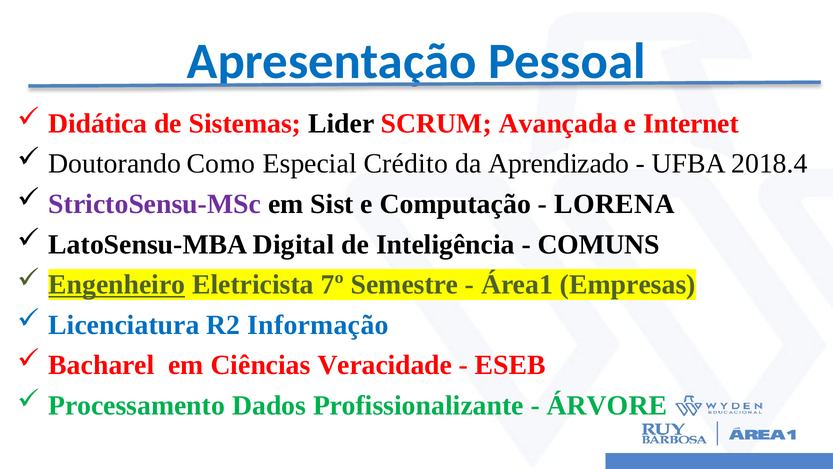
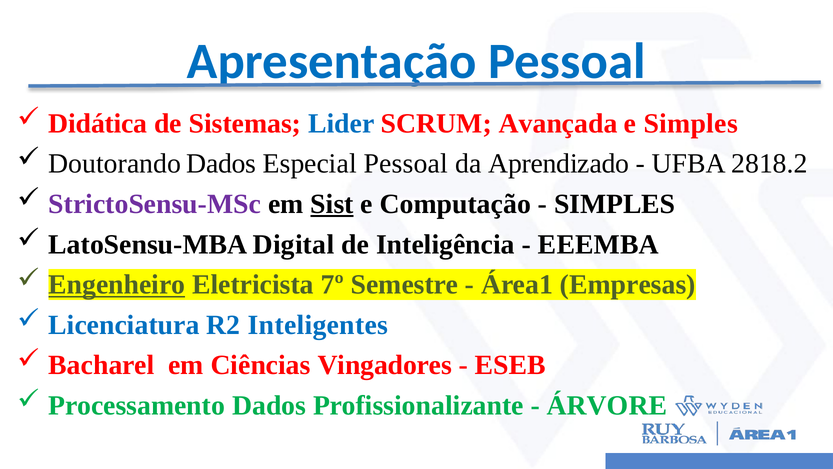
Lider colour: black -> blue
e Internet: Internet -> Simples
Doutorando Como: Como -> Dados
Especial Crédito: Crédito -> Pessoal
2018.4: 2018.4 -> 2818.2
Sist underline: none -> present
LORENA at (615, 204): LORENA -> SIMPLES
COMUNS: COMUNS -> EEEMBA
Informação: Informação -> Inteligentes
Veracidade: Veracidade -> Vingadores
